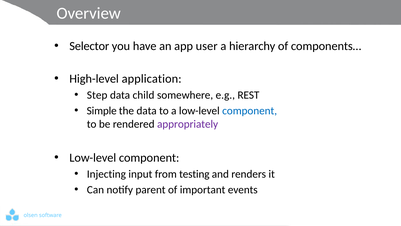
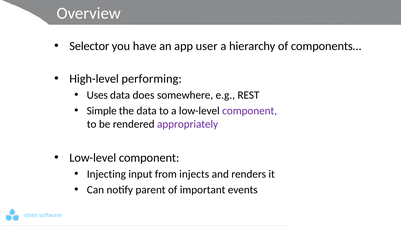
application: application -> performing
Step: Step -> Uses
child: child -> does
component at (250, 110) colour: blue -> purple
testing: testing -> injects
